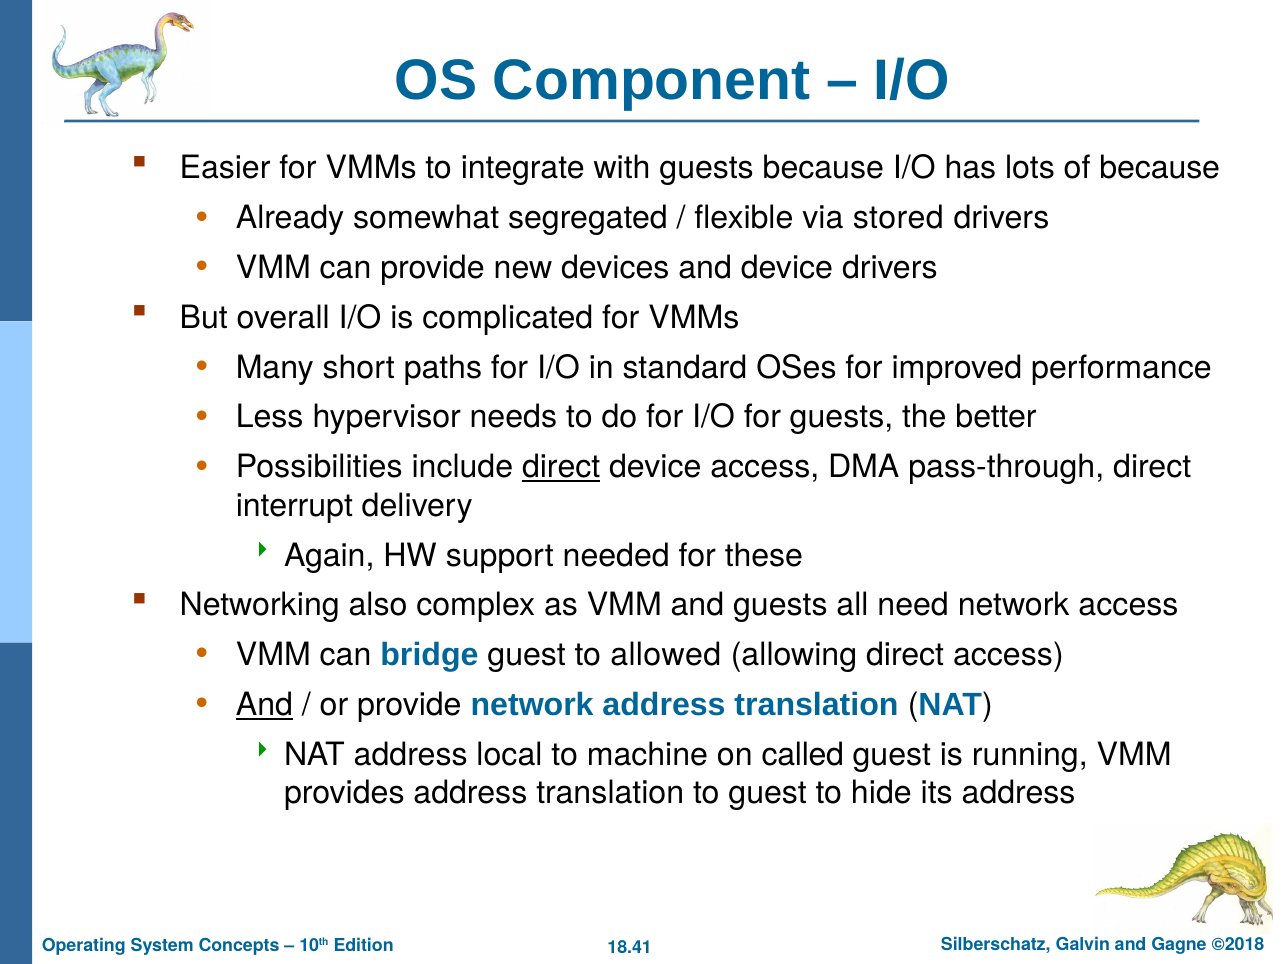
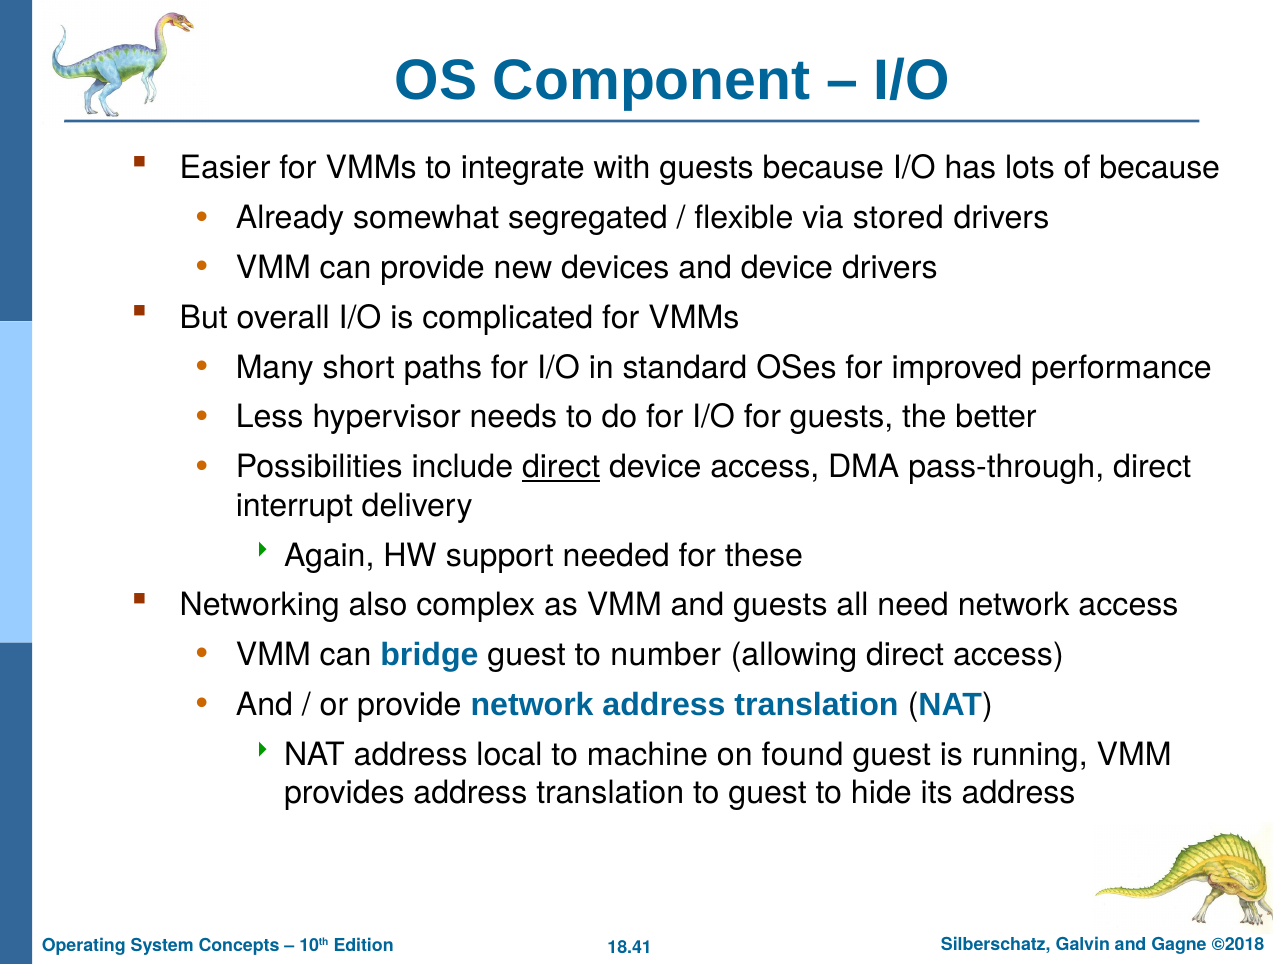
allowed: allowed -> number
And at (264, 705) underline: present -> none
called: called -> found
